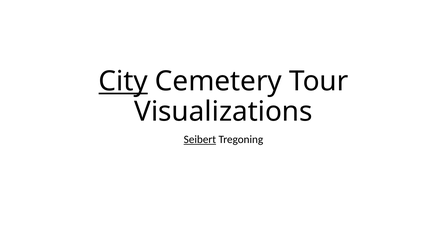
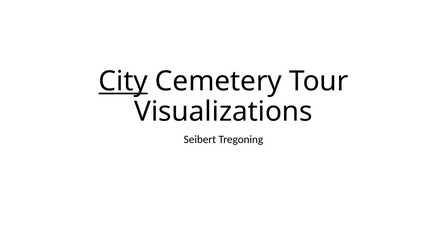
Seibert underline: present -> none
